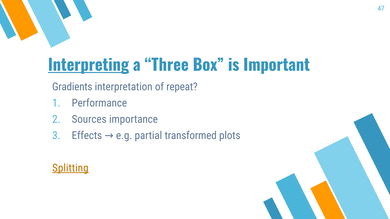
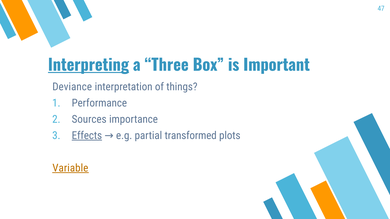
Gradients: Gradients -> Deviance
repeat: repeat -> things
Effects underline: none -> present
Splitting: Splitting -> Variable
